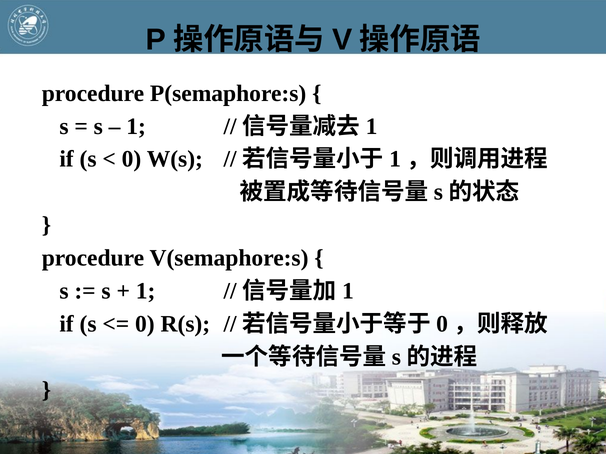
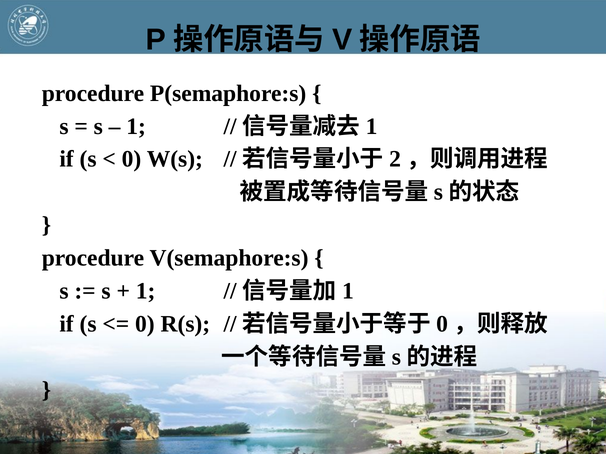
1 at (395, 159): 1 -> 2
